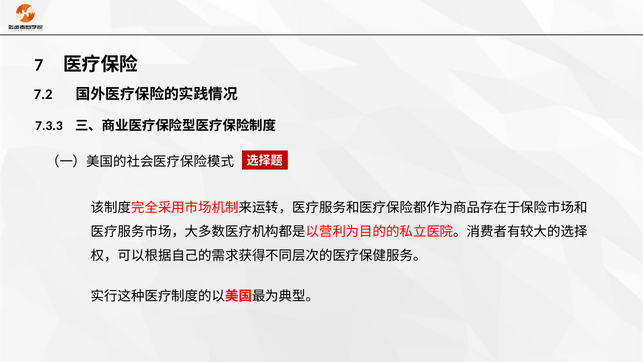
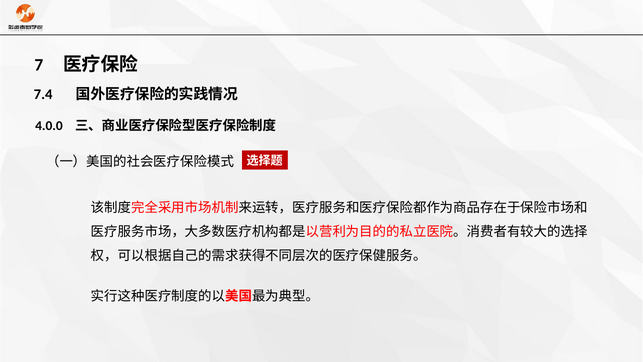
7.2: 7.2 -> 7.4
7.3.3: 7.3.3 -> 4.0.0
